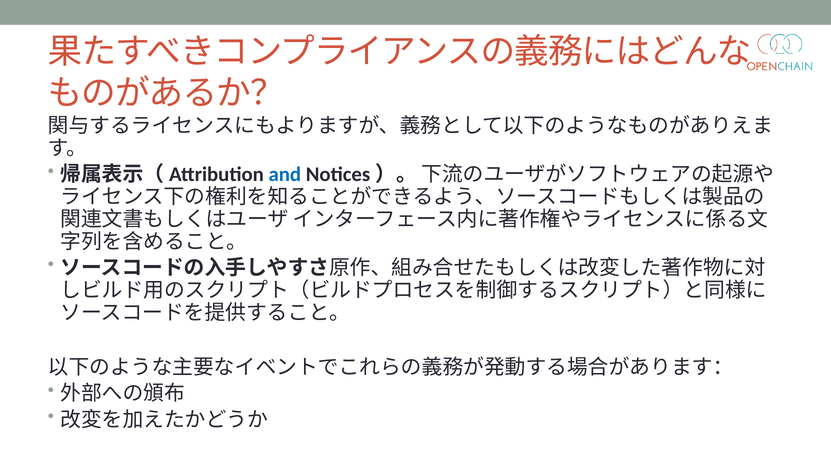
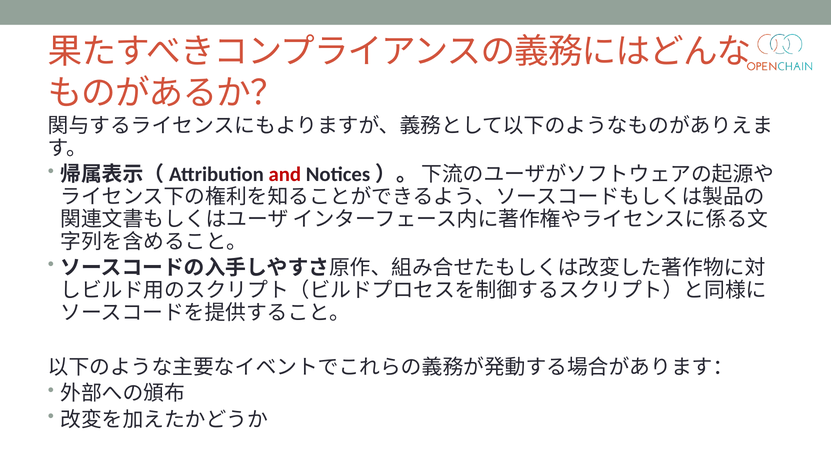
and colour: blue -> red
